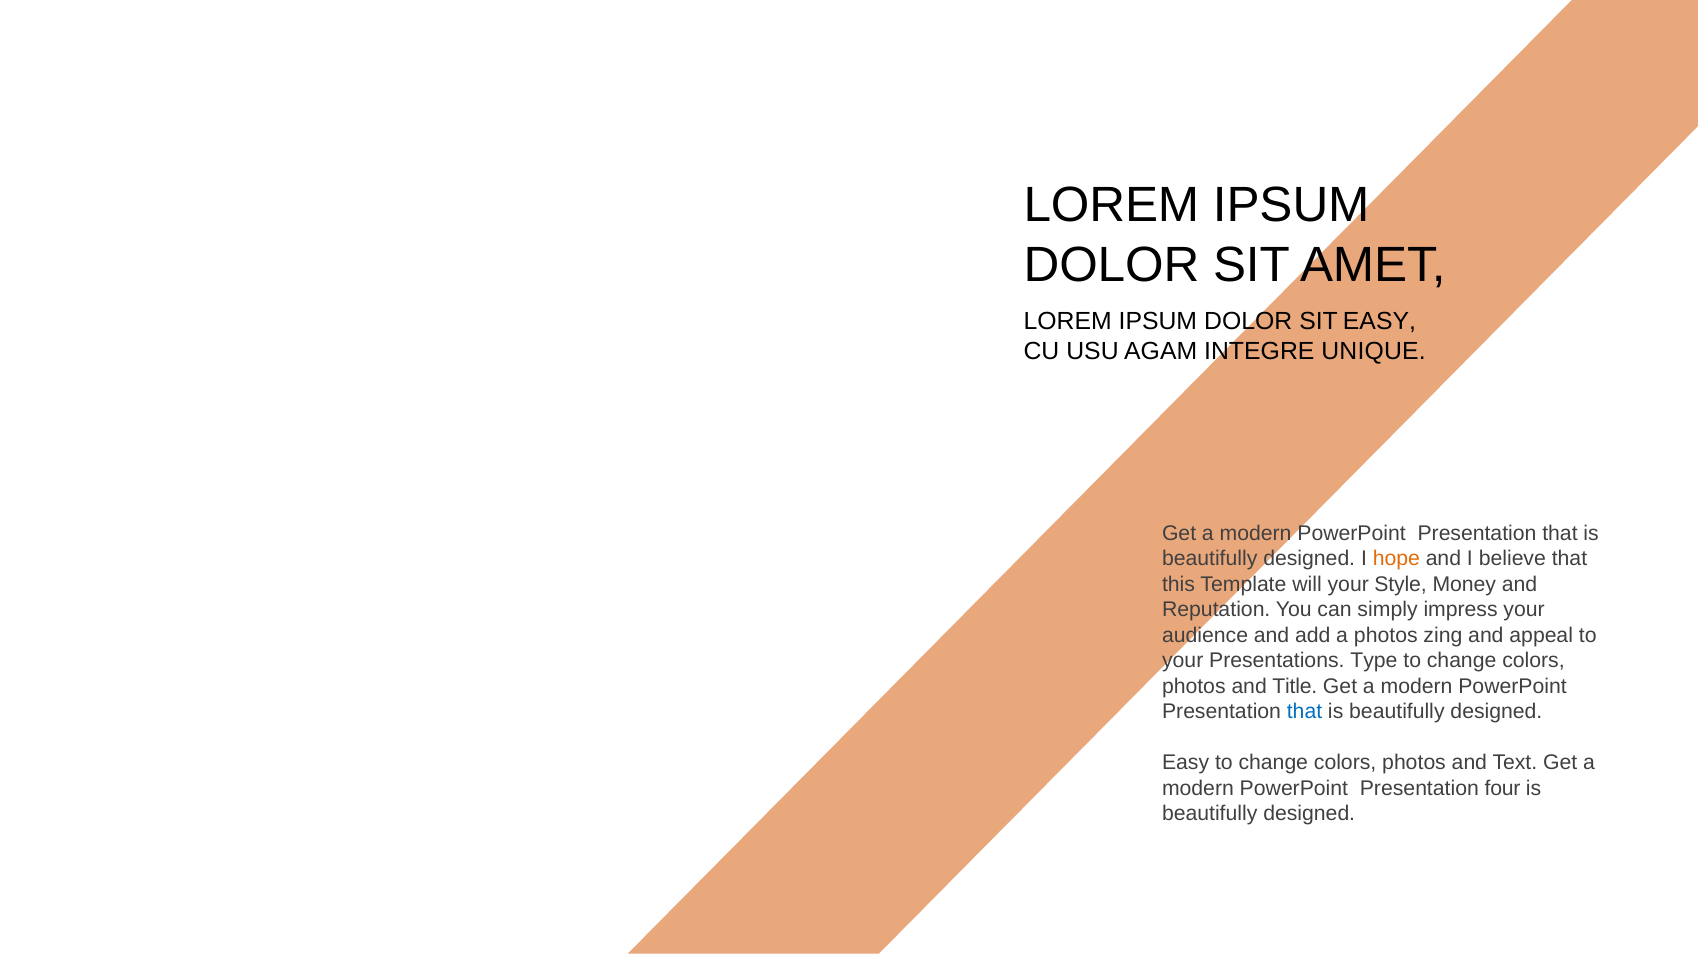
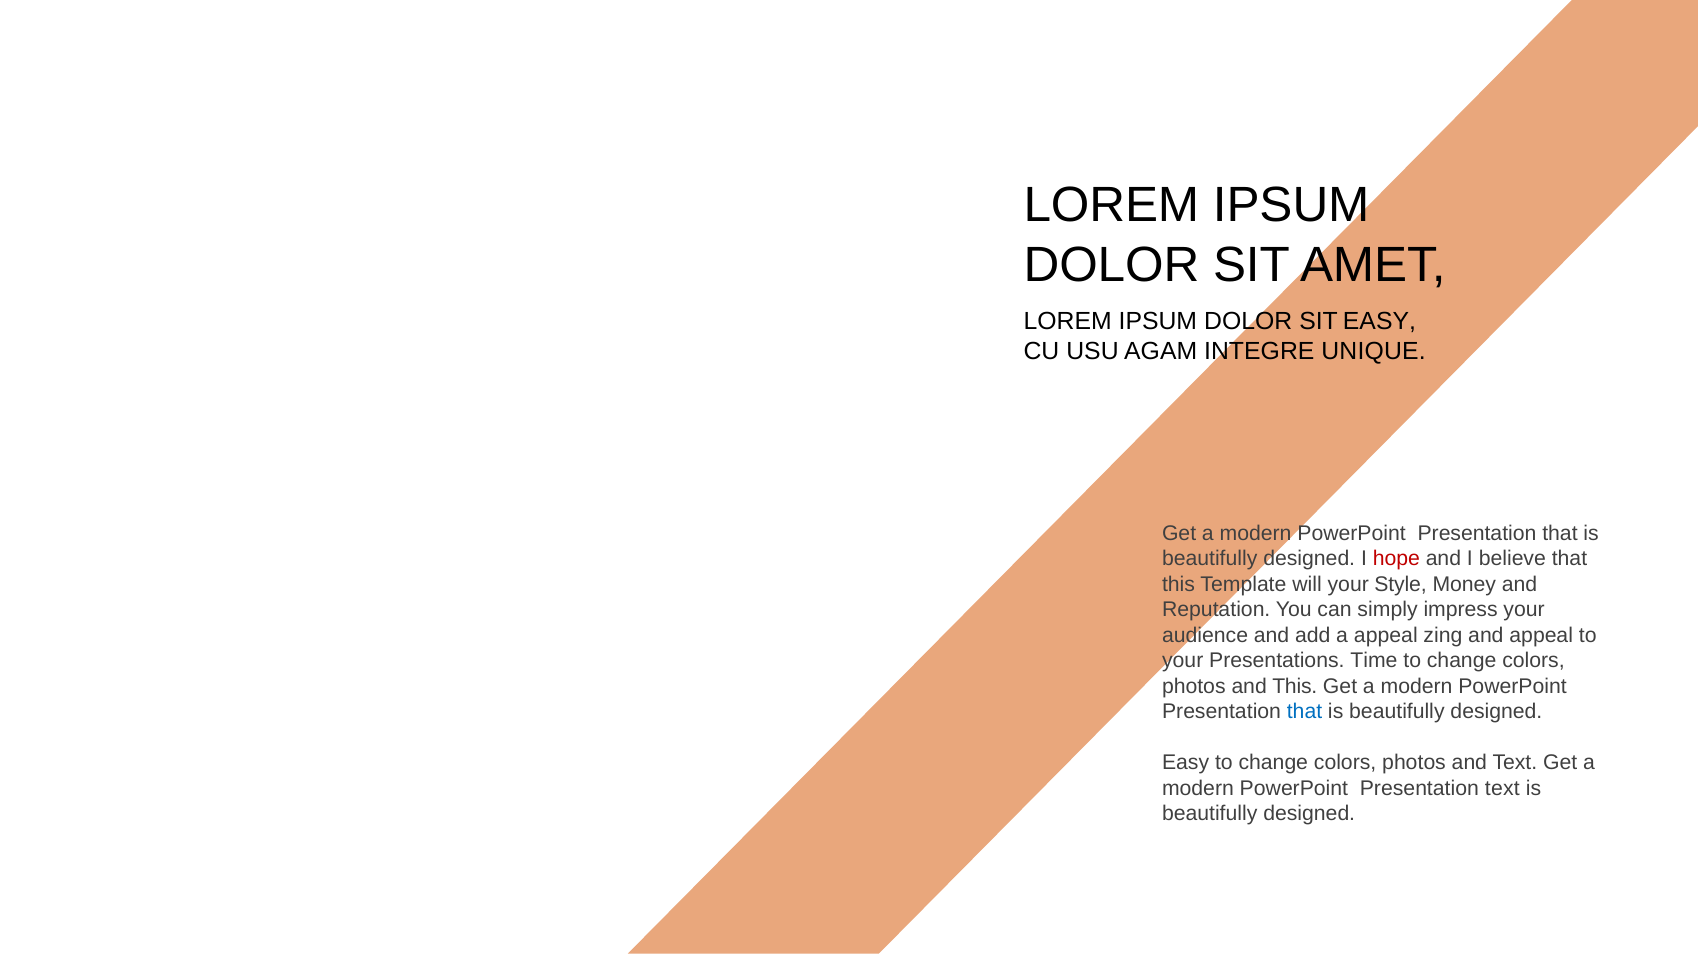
hope colour: orange -> red
a photos: photos -> appeal
Type: Type -> Time
and Title: Title -> This
Presentation four: four -> text
